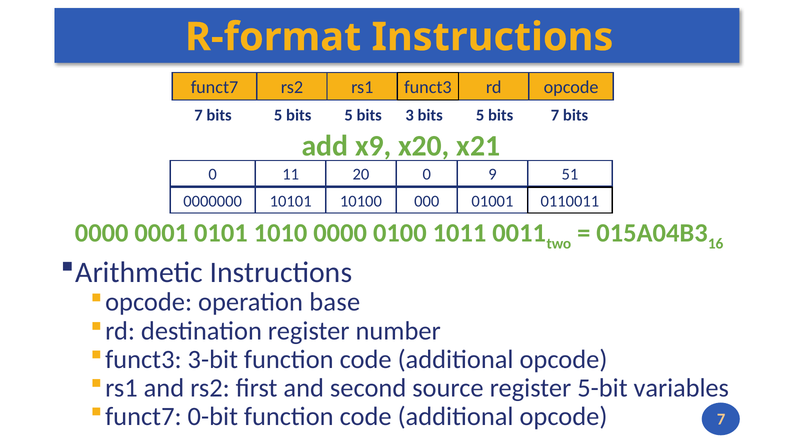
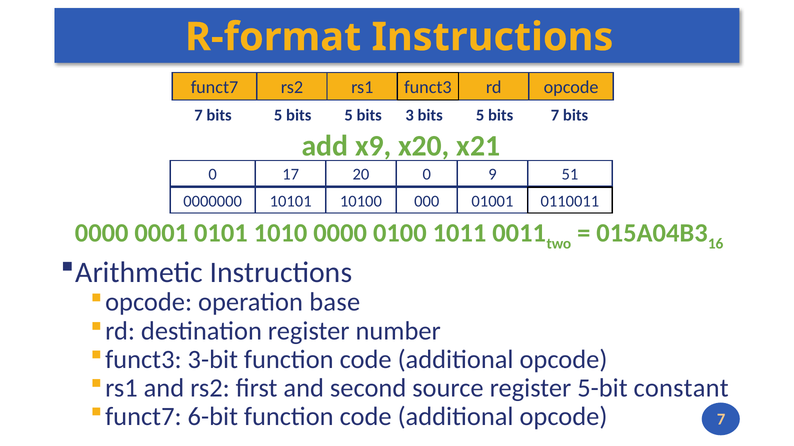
11: 11 -> 17
variables: variables -> constant
0-bit: 0-bit -> 6-bit
